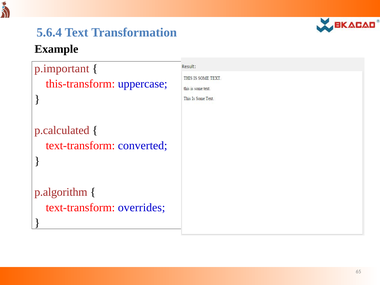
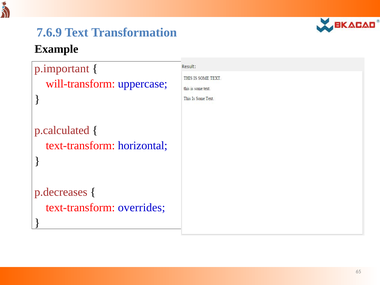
5.6.4: 5.6.4 -> 7.6.9
this-transform: this-transform -> will-transform
converted: converted -> horizontal
p.algorithm: p.algorithm -> p.decreases
